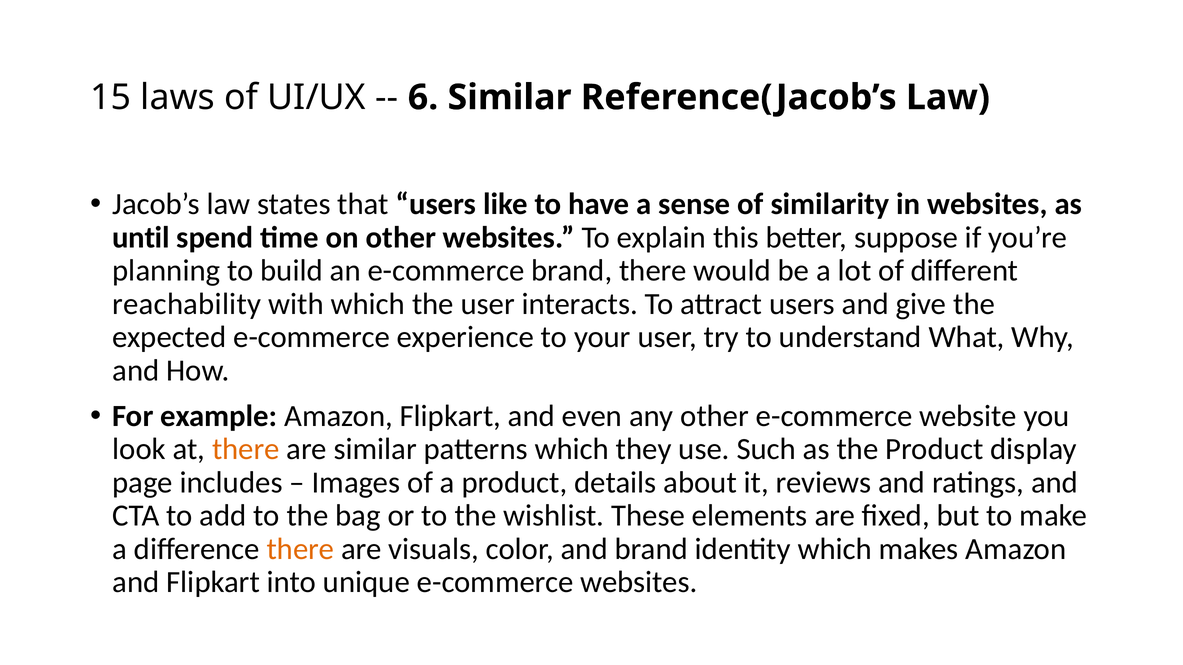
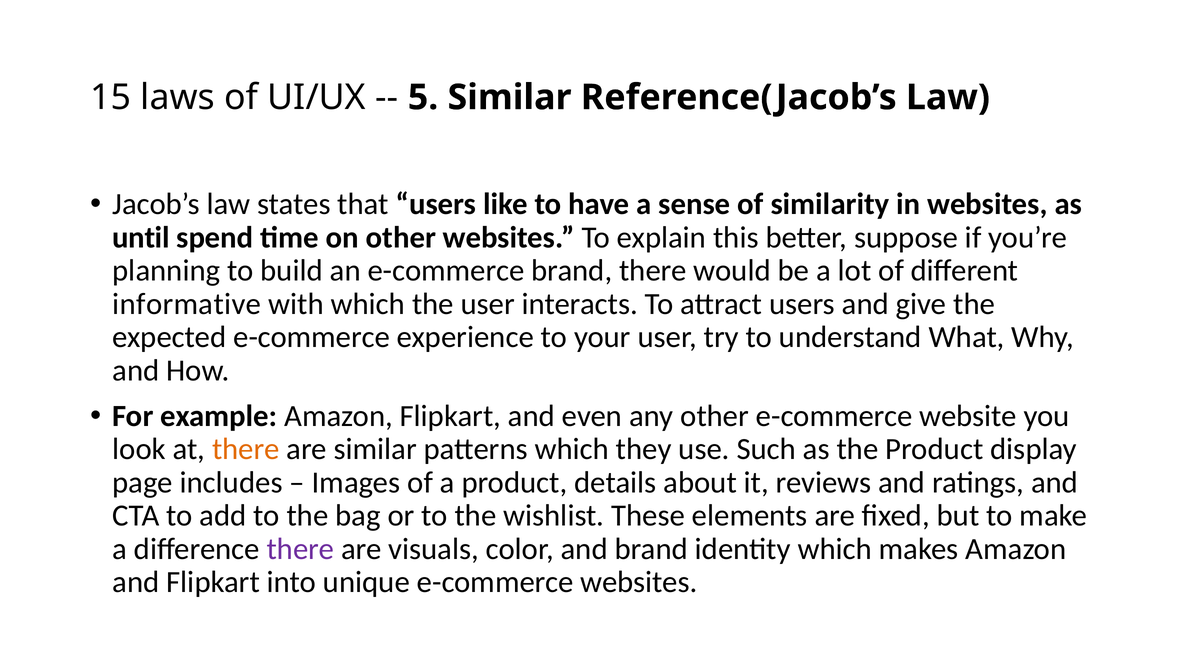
6: 6 -> 5
reachability: reachability -> informative
there at (300, 549) colour: orange -> purple
